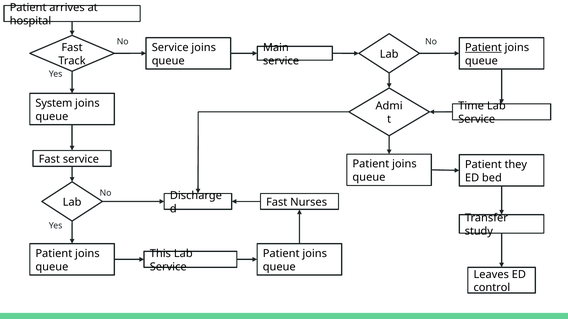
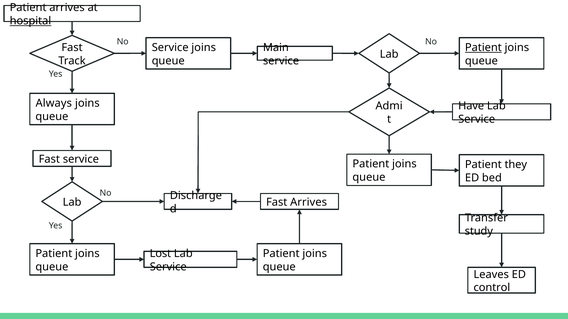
hospital underline: none -> present
System: System -> Always
Time: Time -> Have
Fast Nurses: Nurses -> Arrives
This: This -> Lost
